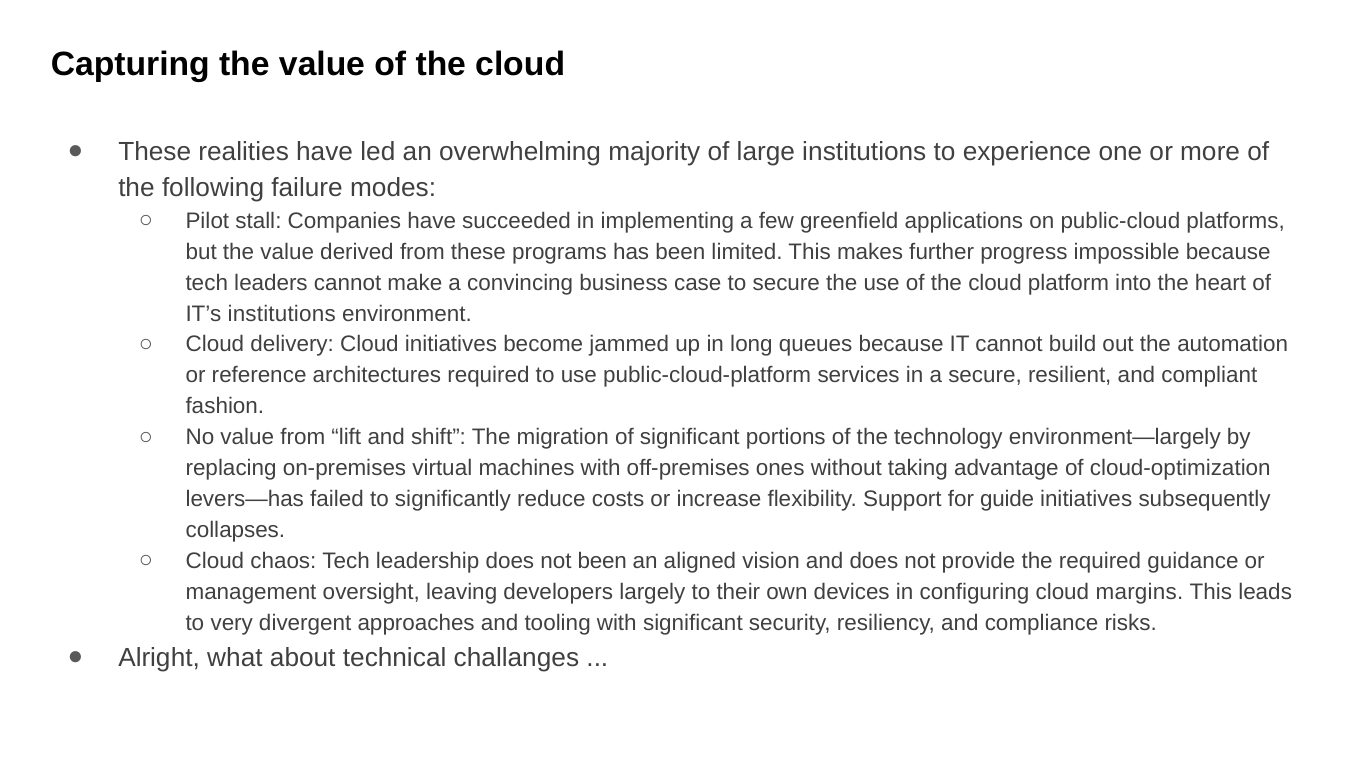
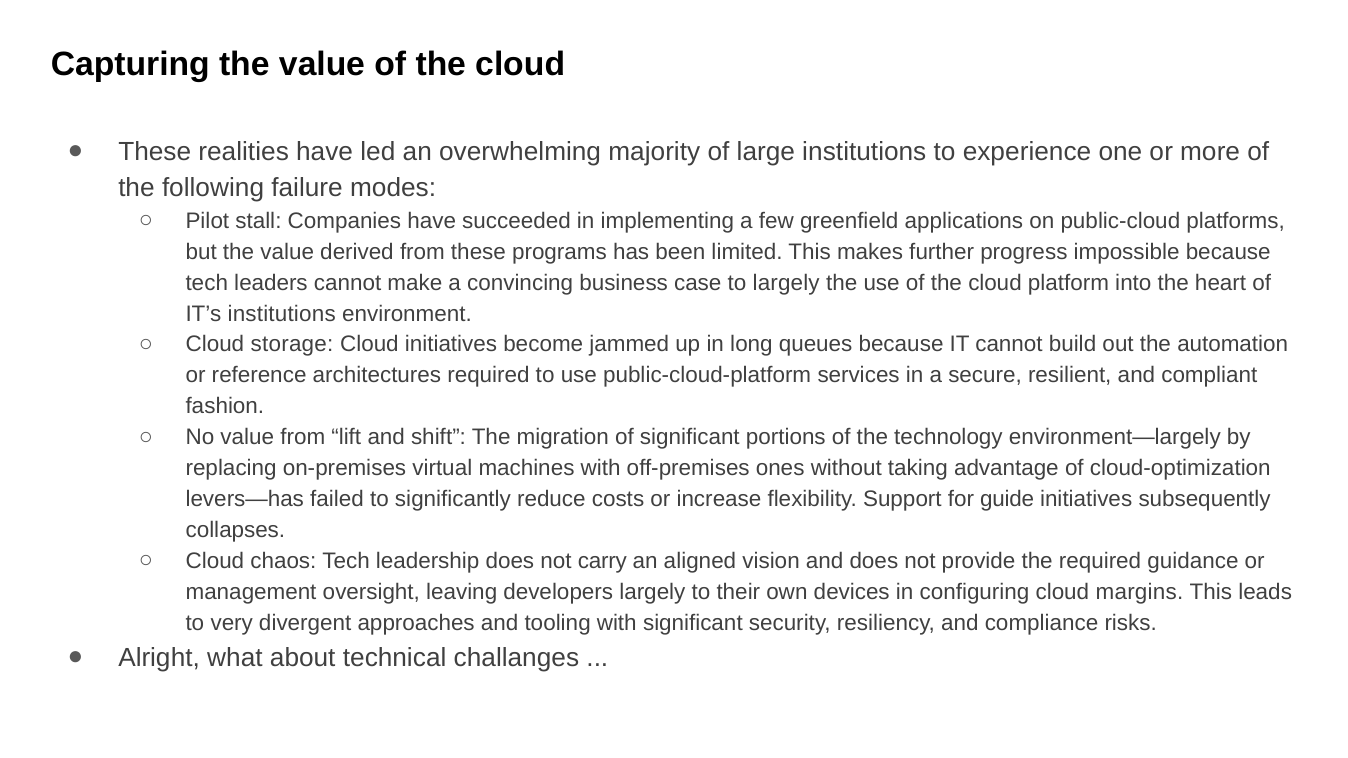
to secure: secure -> largely
delivery: delivery -> storage
not been: been -> carry
